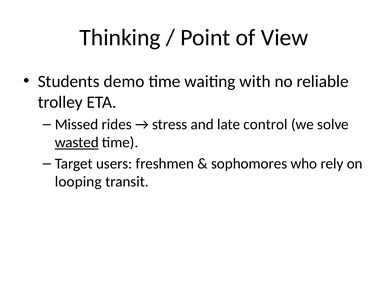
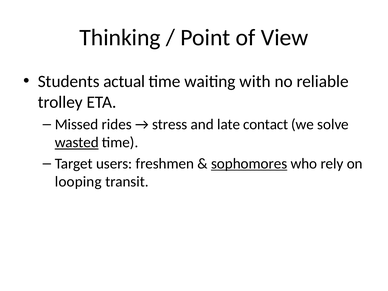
demo: demo -> actual
control: control -> contact
sophomores underline: none -> present
